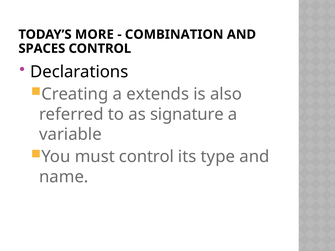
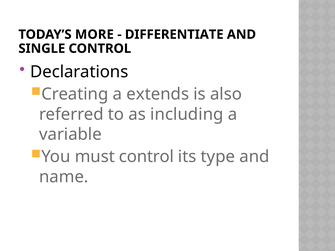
COMBINATION: COMBINATION -> DIFFERENTIATE
SPACES: SPACES -> SINGLE
signature: signature -> including
